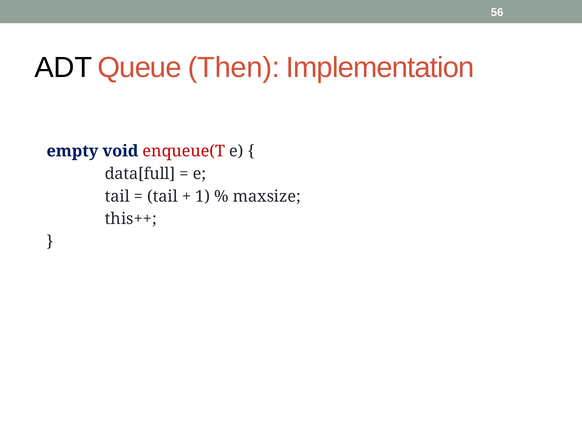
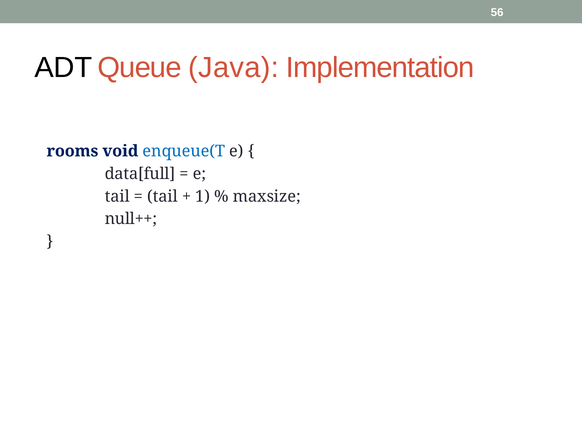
Then: Then -> Java
empty: empty -> rooms
enqueue(T colour: red -> blue
this++: this++ -> null++
